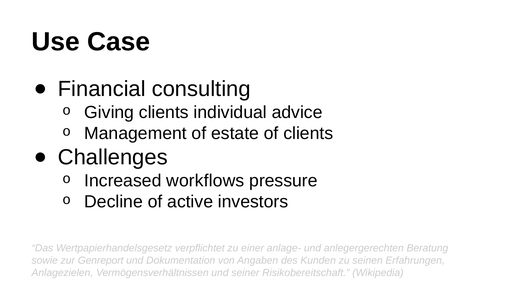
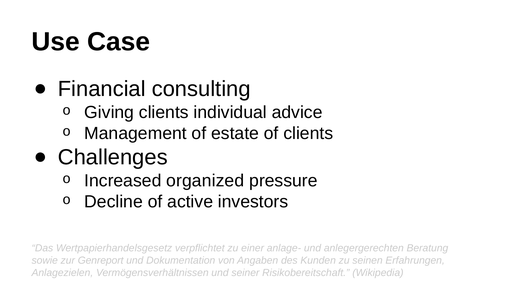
workflows: workflows -> organized
